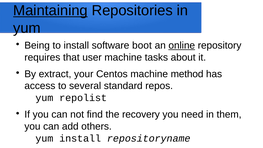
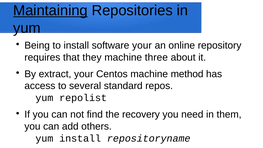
software boot: boot -> your
online underline: present -> none
user: user -> they
tasks: tasks -> three
